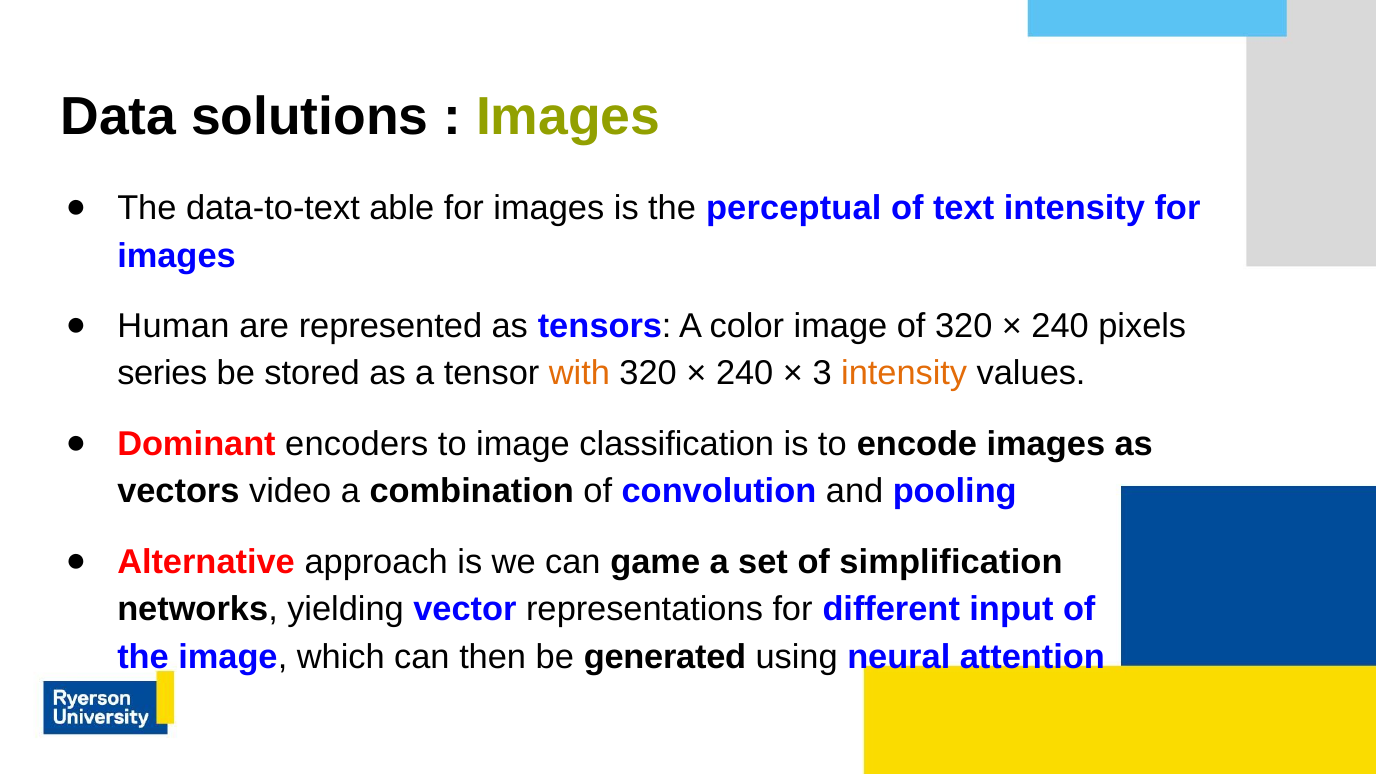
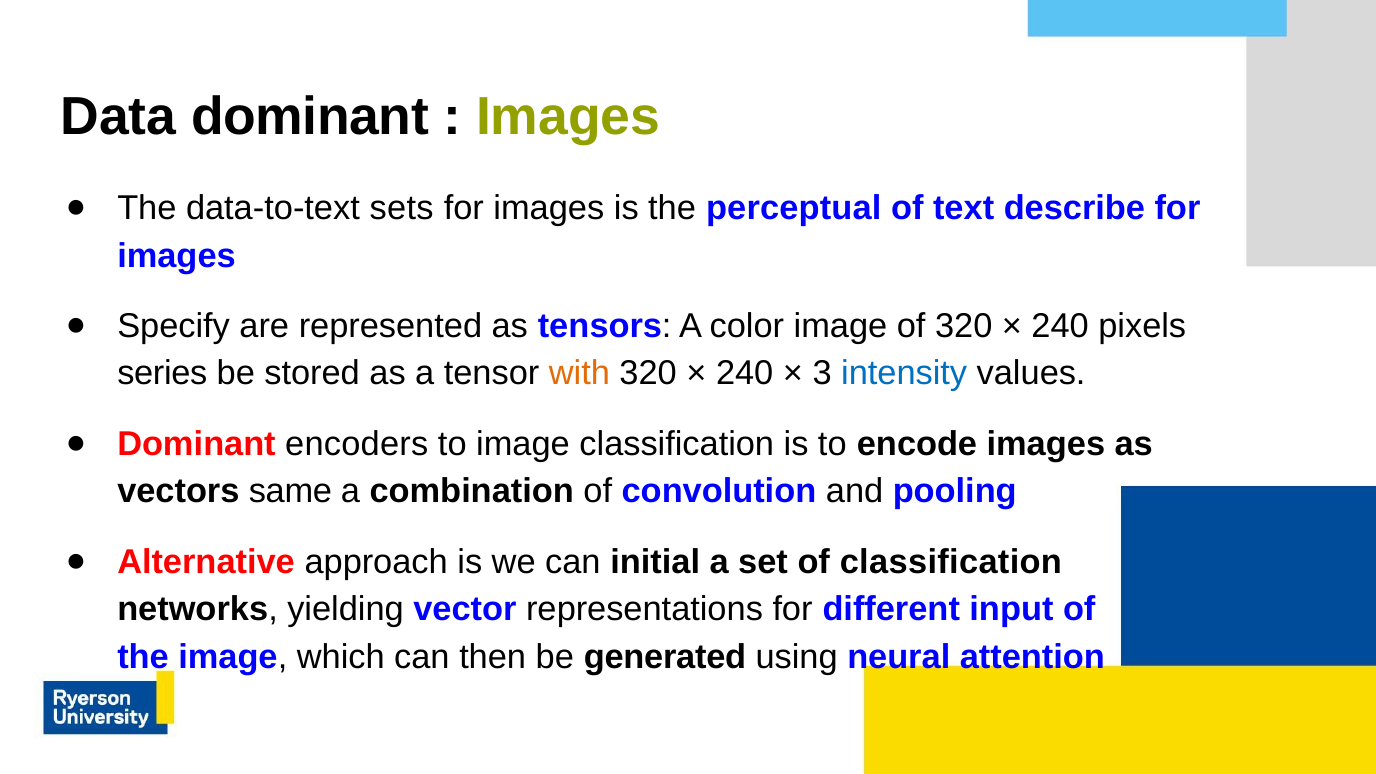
Data solutions: solutions -> dominant
able: able -> sets
text intensity: intensity -> describe
Human: Human -> Specify
intensity at (904, 374) colour: orange -> blue
video: video -> same
game: game -> initial
of simplification: simplification -> classification
